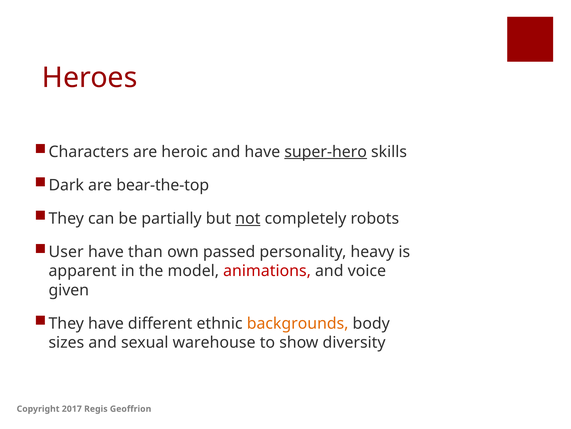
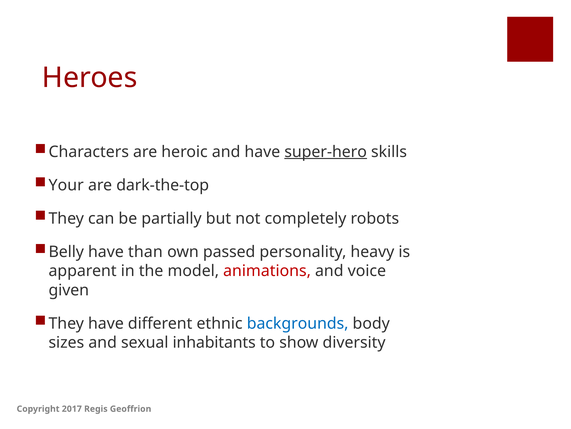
Dark: Dark -> Your
bear-the-top: bear-the-top -> dark-the-top
not underline: present -> none
User: User -> Belly
backgrounds colour: orange -> blue
warehouse: warehouse -> inhabitants
